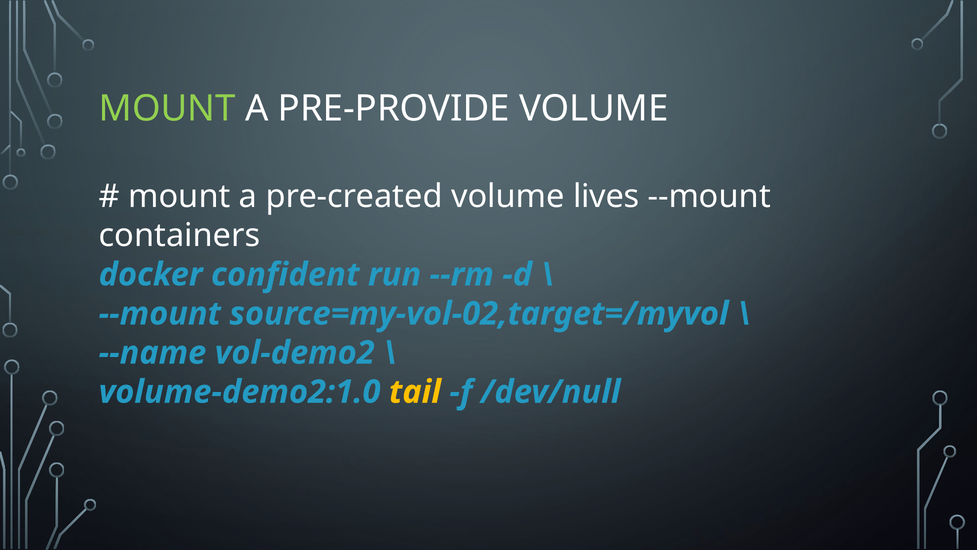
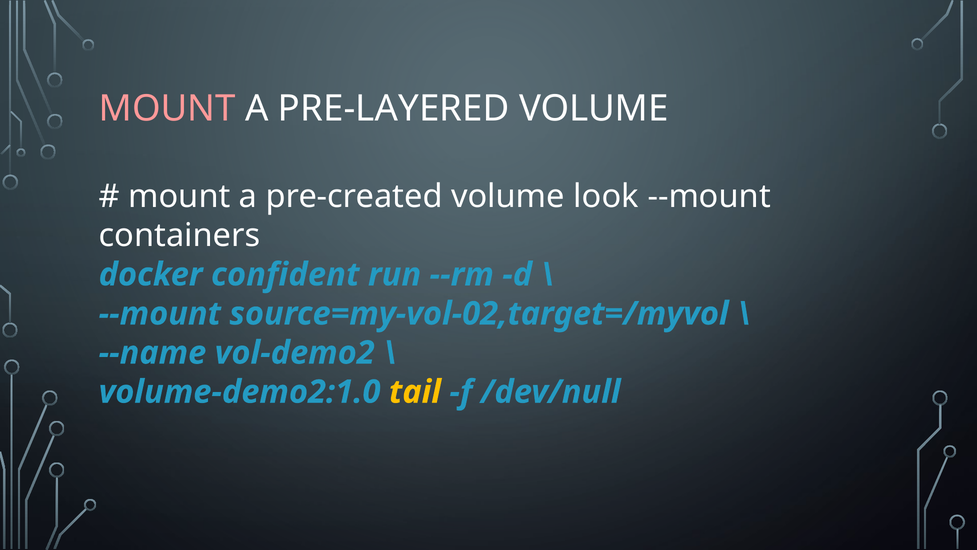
MOUNT at (167, 109) colour: light green -> pink
PRE-PROVIDE: PRE-PROVIDE -> PRE-LAYERED
lives: lives -> look
